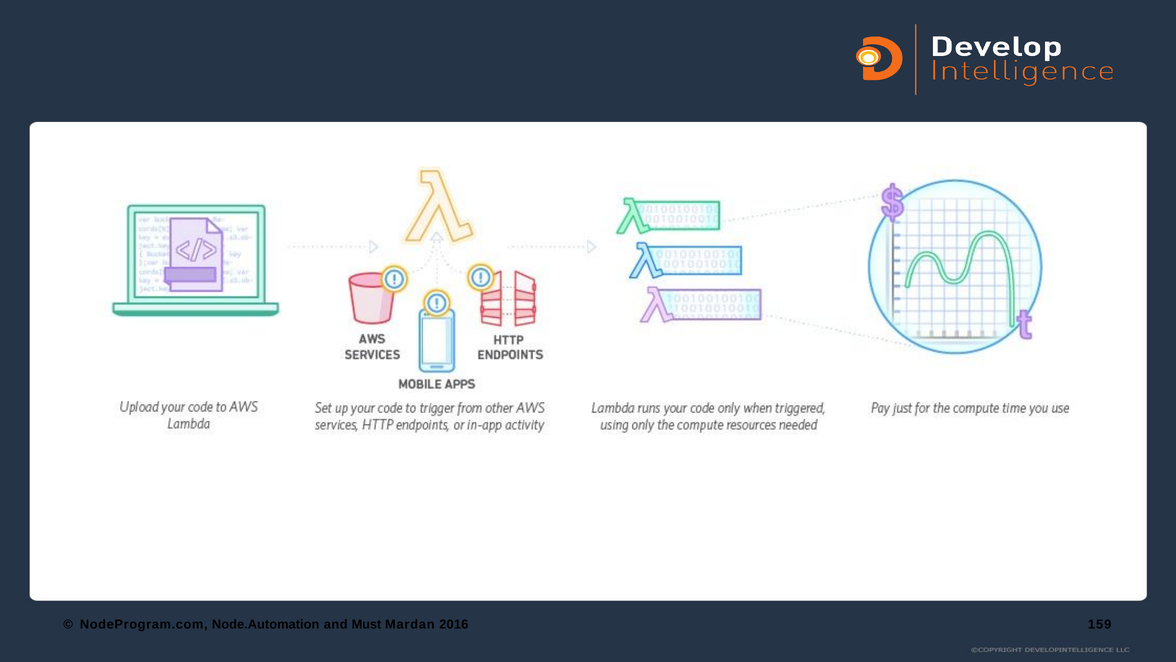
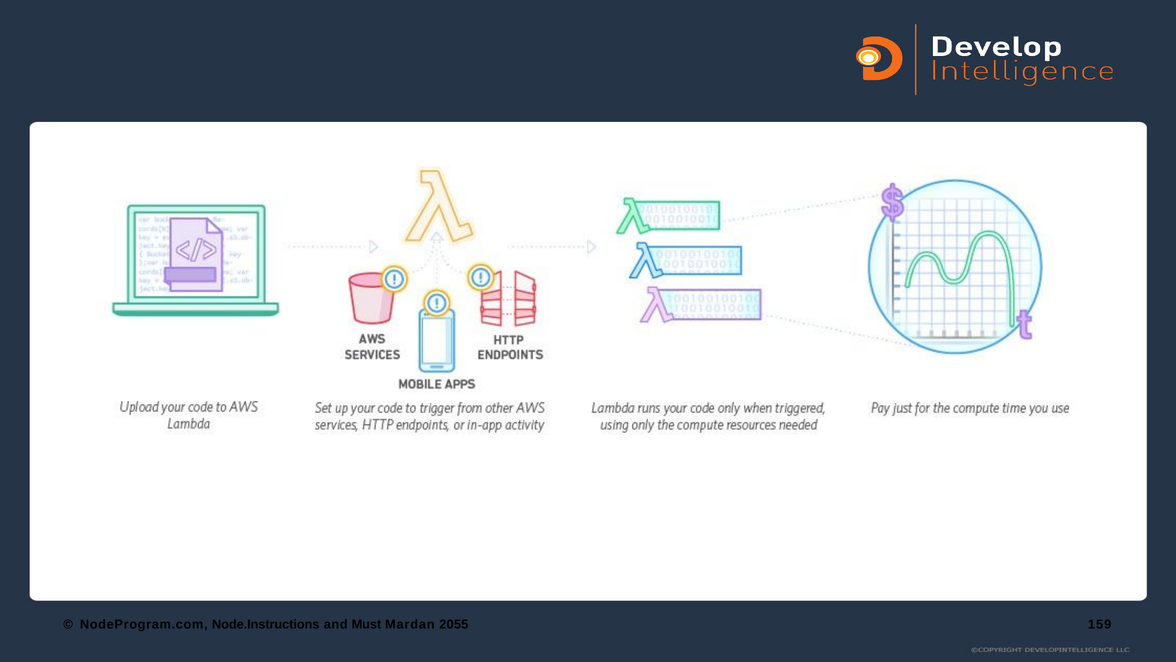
Node.Automation: Node.Automation -> Node.Instructions
2016: 2016 -> 2055
